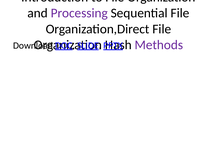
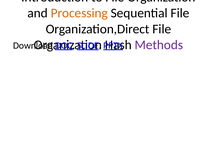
Processing colour: purple -> orange
